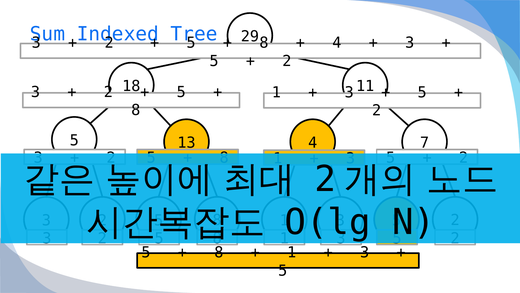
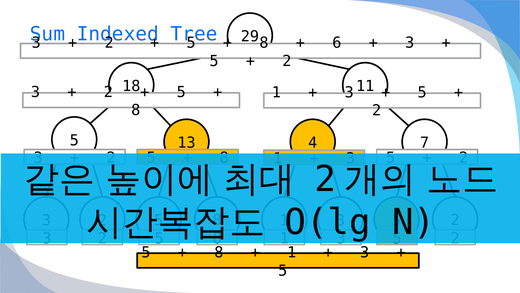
4 at (337, 43): 4 -> 6
